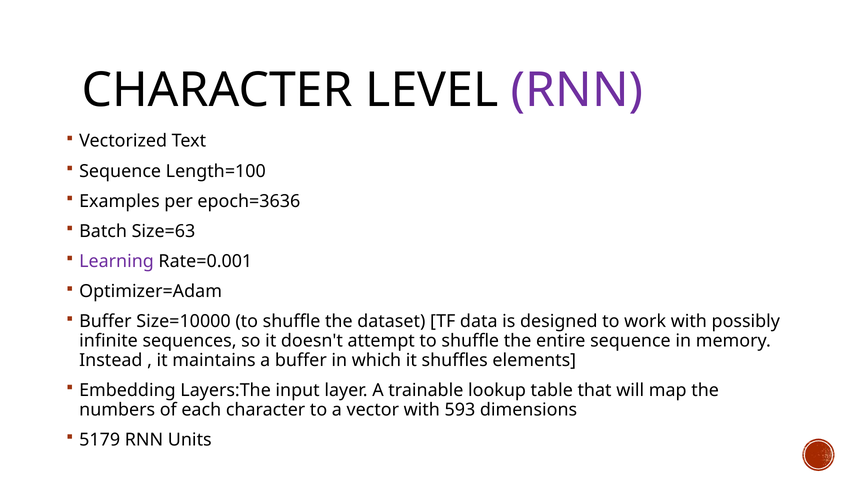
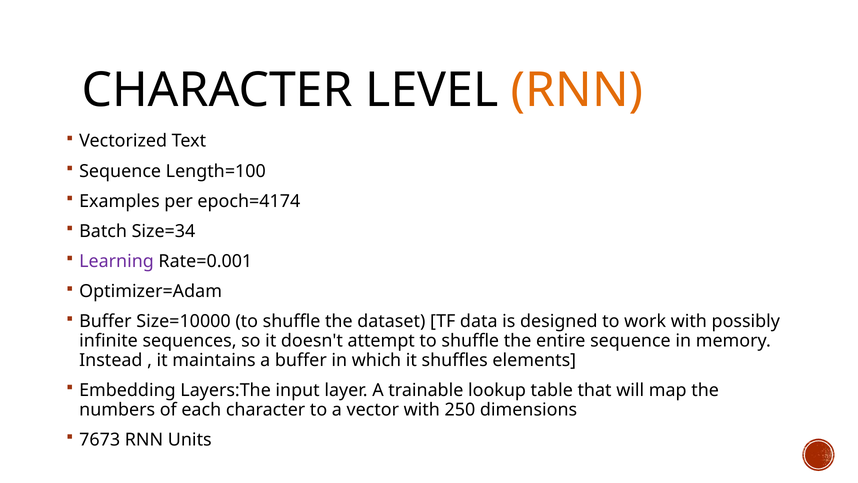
RNN at (577, 90) colour: purple -> orange
epoch=3636: epoch=3636 -> epoch=4174
Size=63: Size=63 -> Size=34
593: 593 -> 250
5179: 5179 -> 7673
